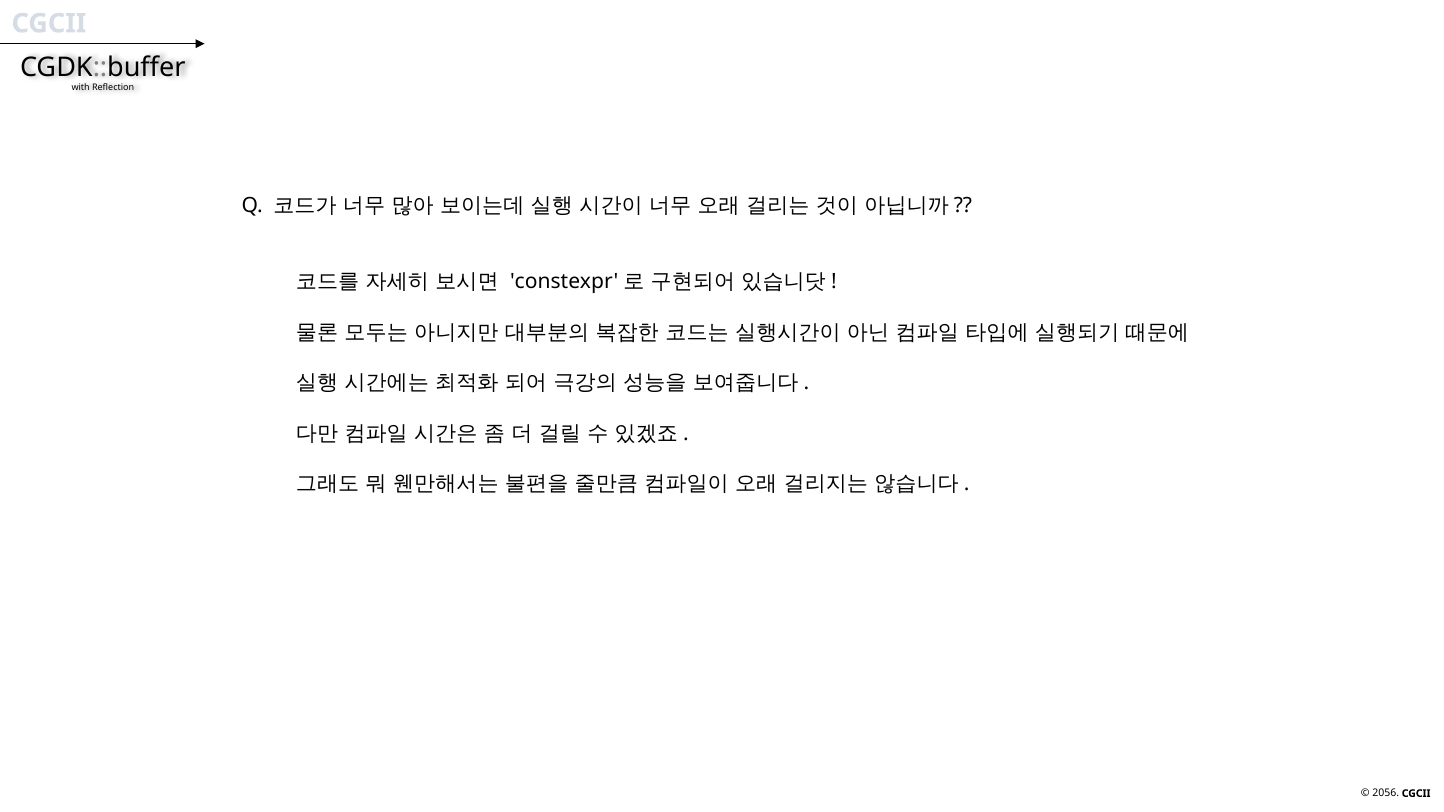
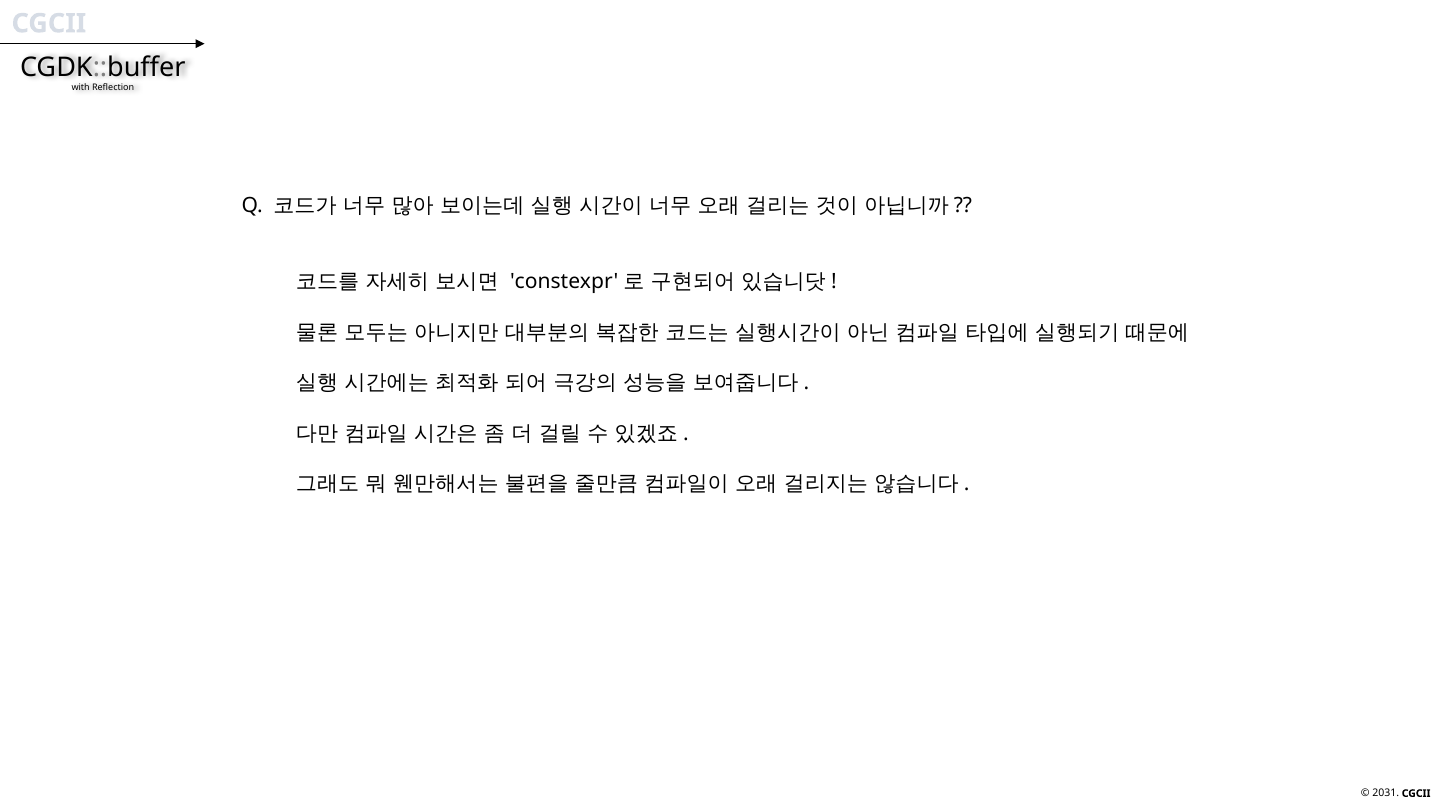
2056: 2056 -> 2031
